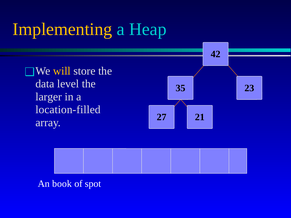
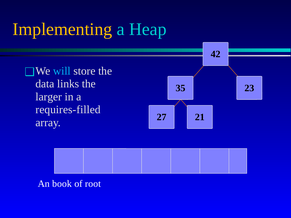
will colour: yellow -> light blue
level: level -> links
location-filled: location-filled -> requires-filled
spot: spot -> root
